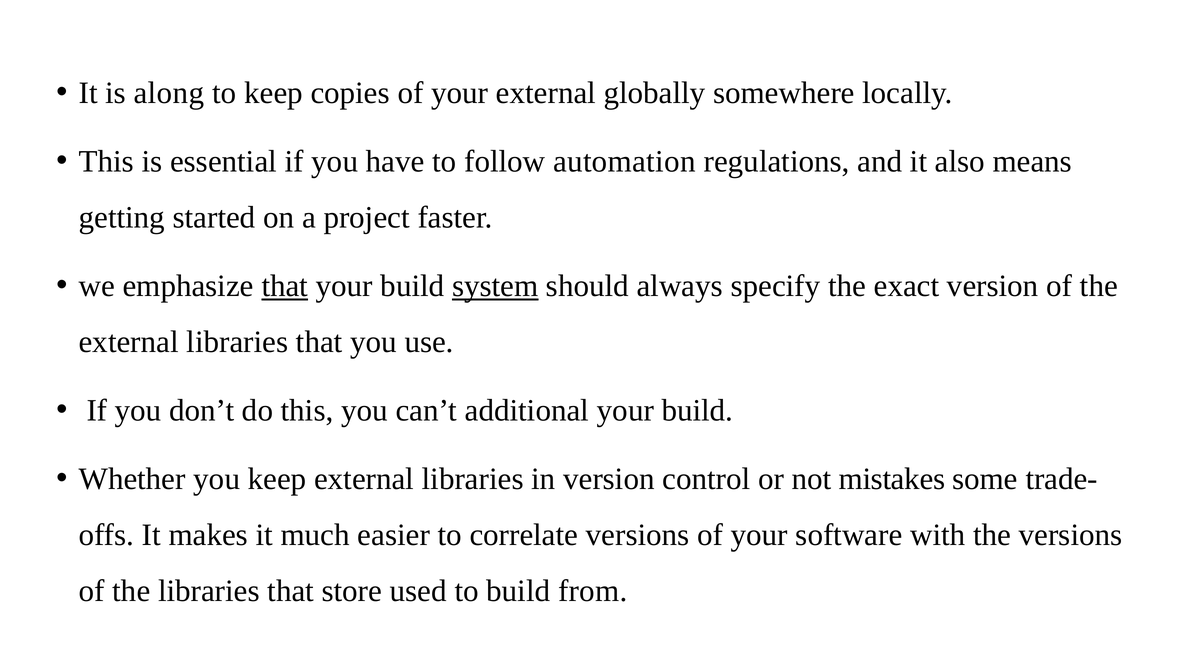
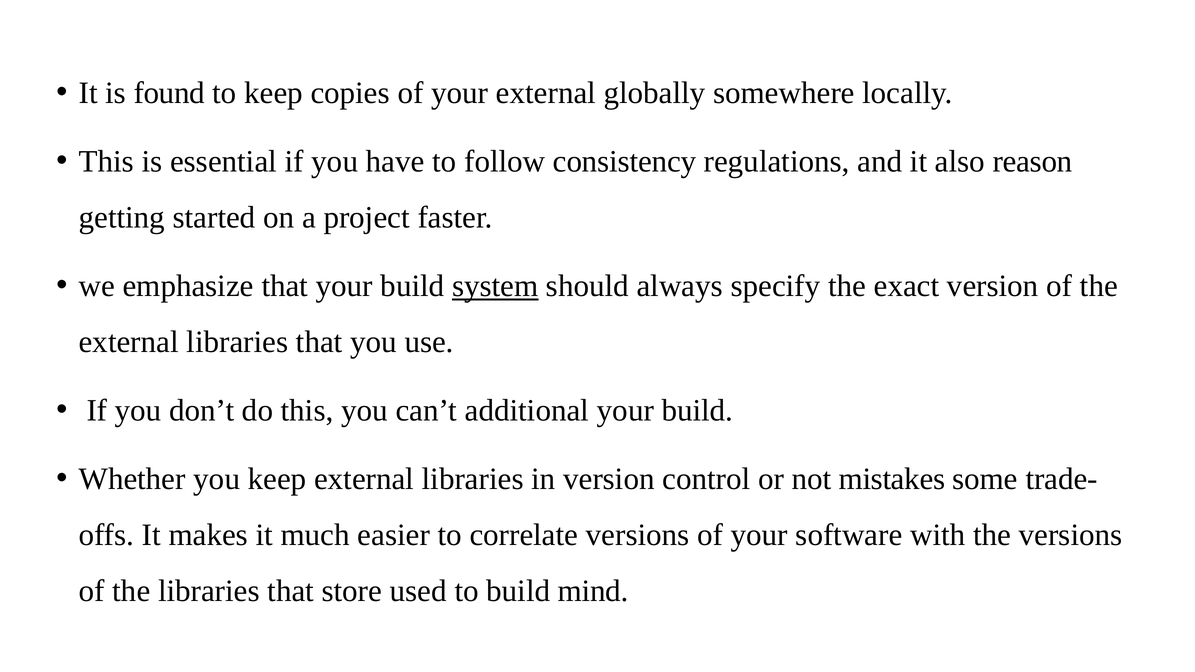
along: along -> found
automation: automation -> consistency
means: means -> reason
that at (285, 286) underline: present -> none
from: from -> mind
